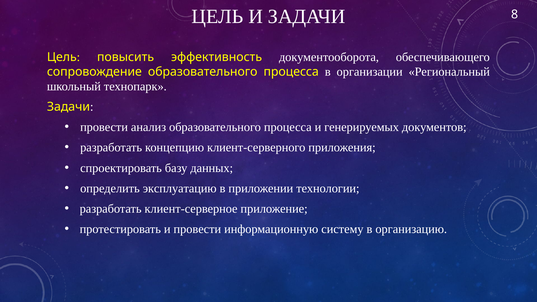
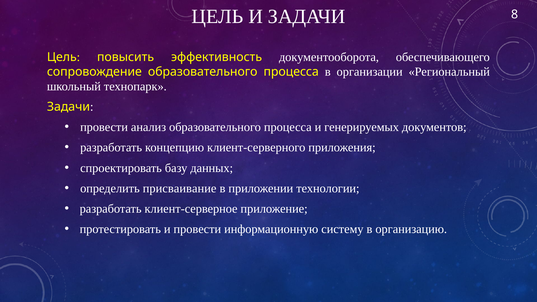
эксплуатацию: эксплуатацию -> присваивание
